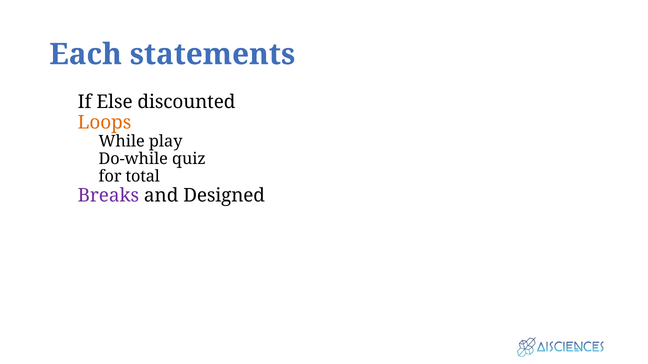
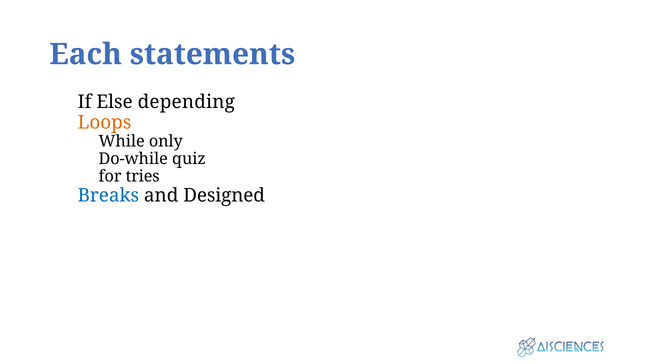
discounted: discounted -> depending
play: play -> only
total: total -> tries
Breaks colour: purple -> blue
